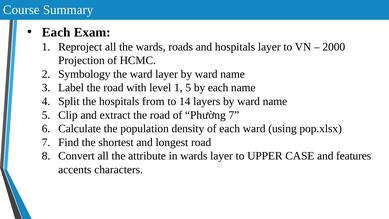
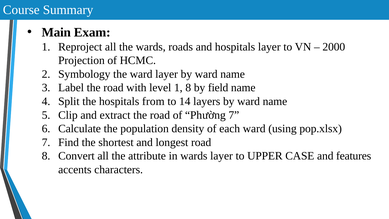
Each at (56, 32): Each -> Main
1 5: 5 -> 8
by each: each -> field
